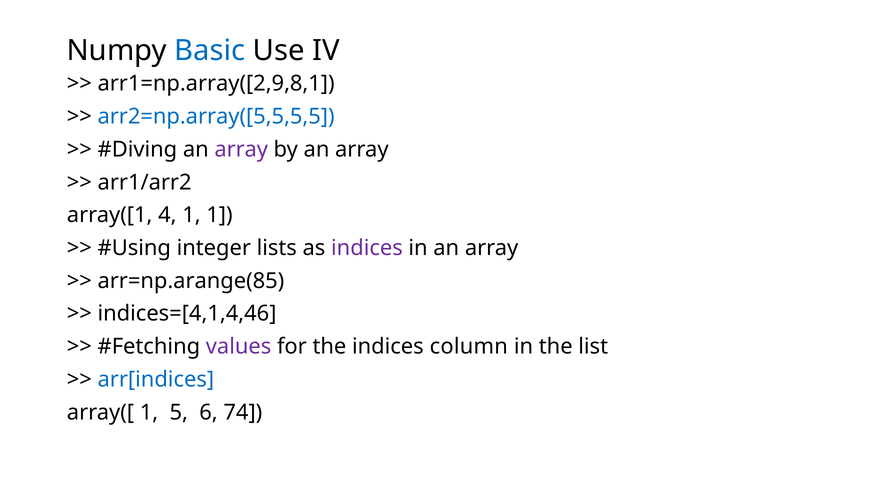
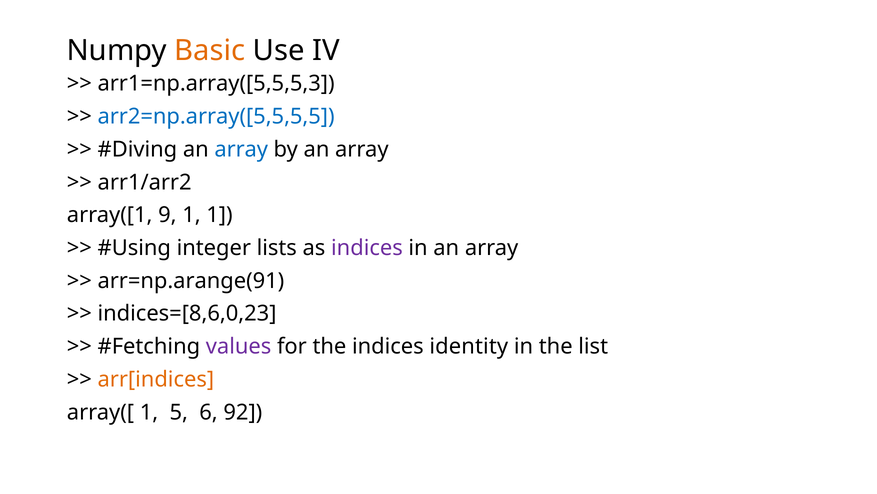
Basic colour: blue -> orange
arr1=np.array([2,9,8,1: arr1=np.array([2,9,8,1 -> arr1=np.array([5,5,5,3
array at (241, 149) colour: purple -> blue
4: 4 -> 9
arr=np.arange(85: arr=np.arange(85 -> arr=np.arange(91
indices=[4,1,4,46: indices=[4,1,4,46 -> indices=[8,6,0,23
column: column -> identity
arr[indices colour: blue -> orange
74: 74 -> 92
